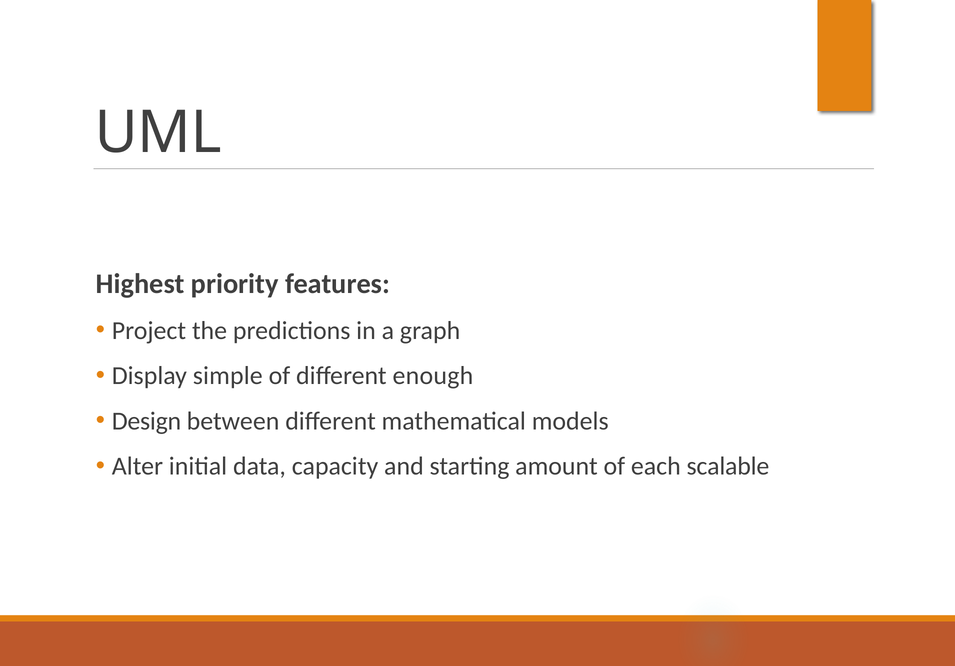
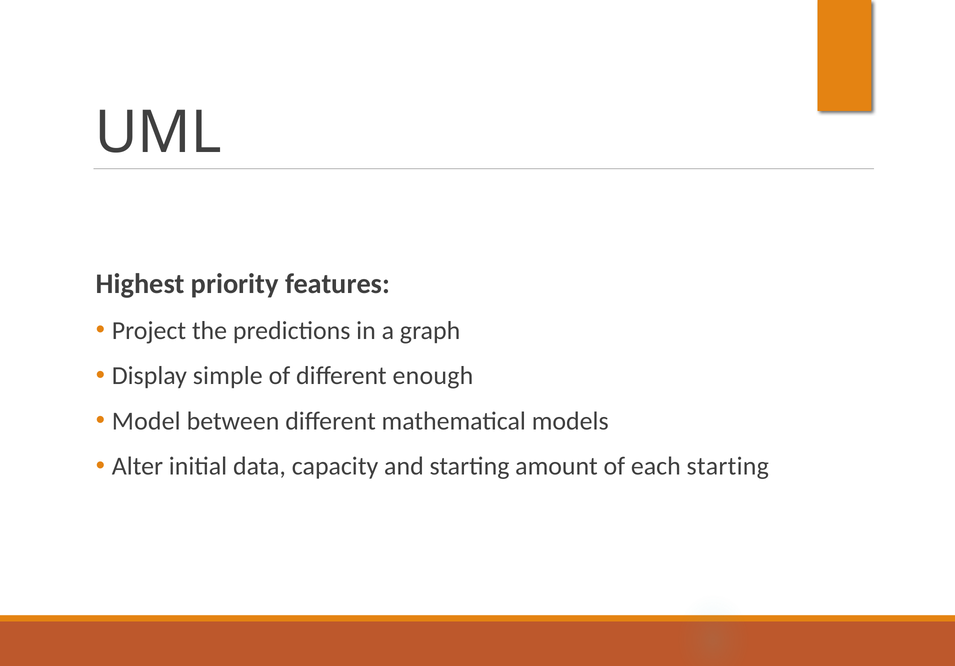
Design: Design -> Model
each scalable: scalable -> starting
